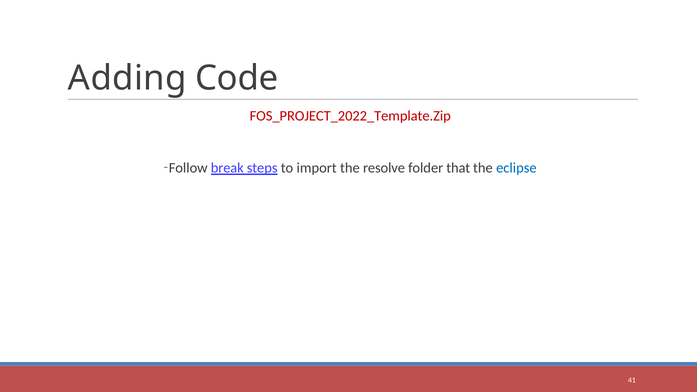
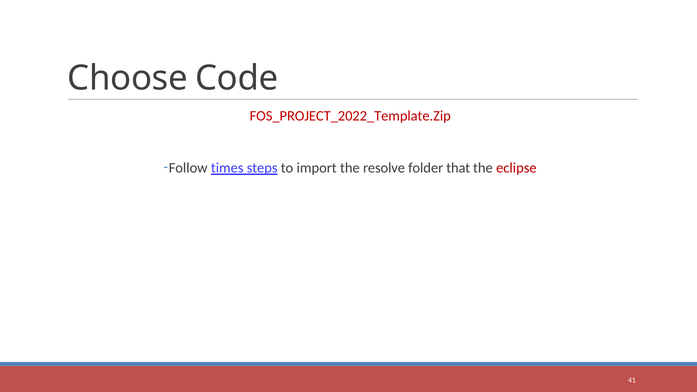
Adding: Adding -> Choose
break: break -> times
eclipse colour: blue -> red
